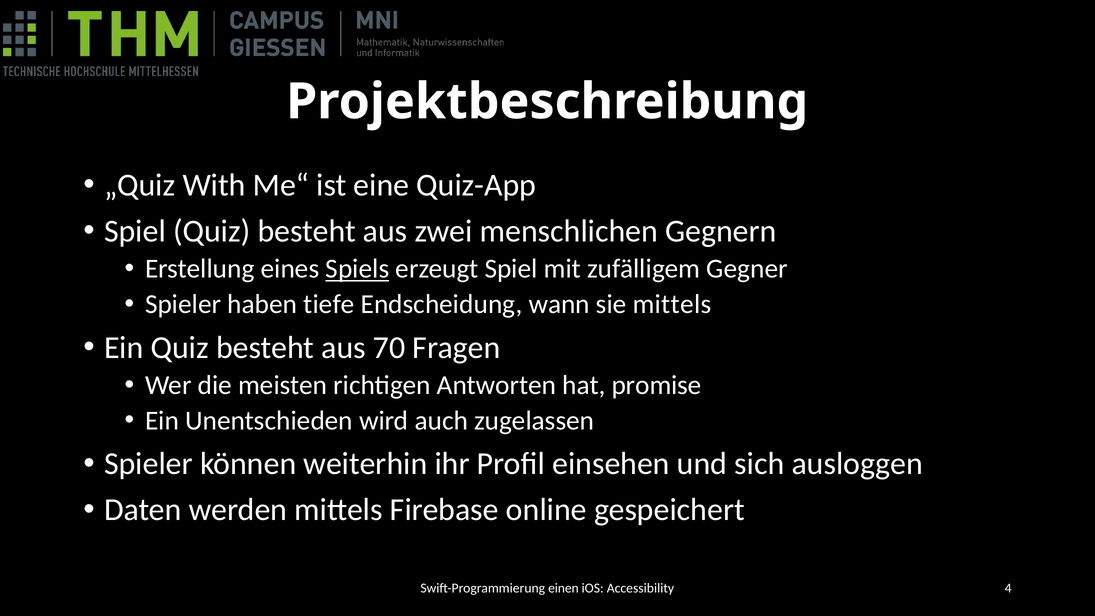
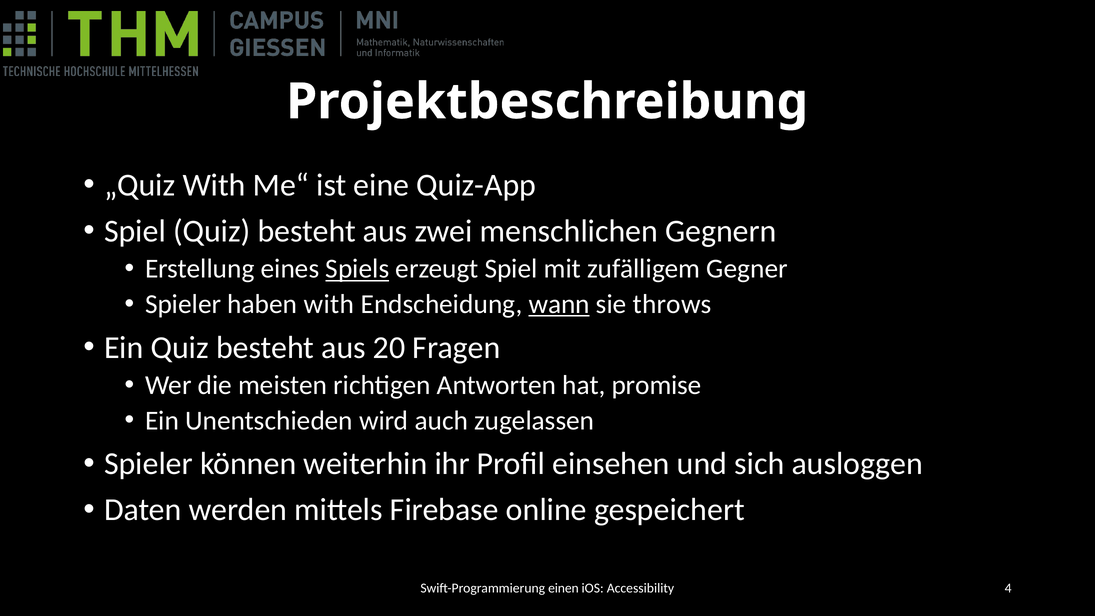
haben tiefe: tiefe -> with
wann underline: none -> present
sie mittels: mittels -> throws
70: 70 -> 20
